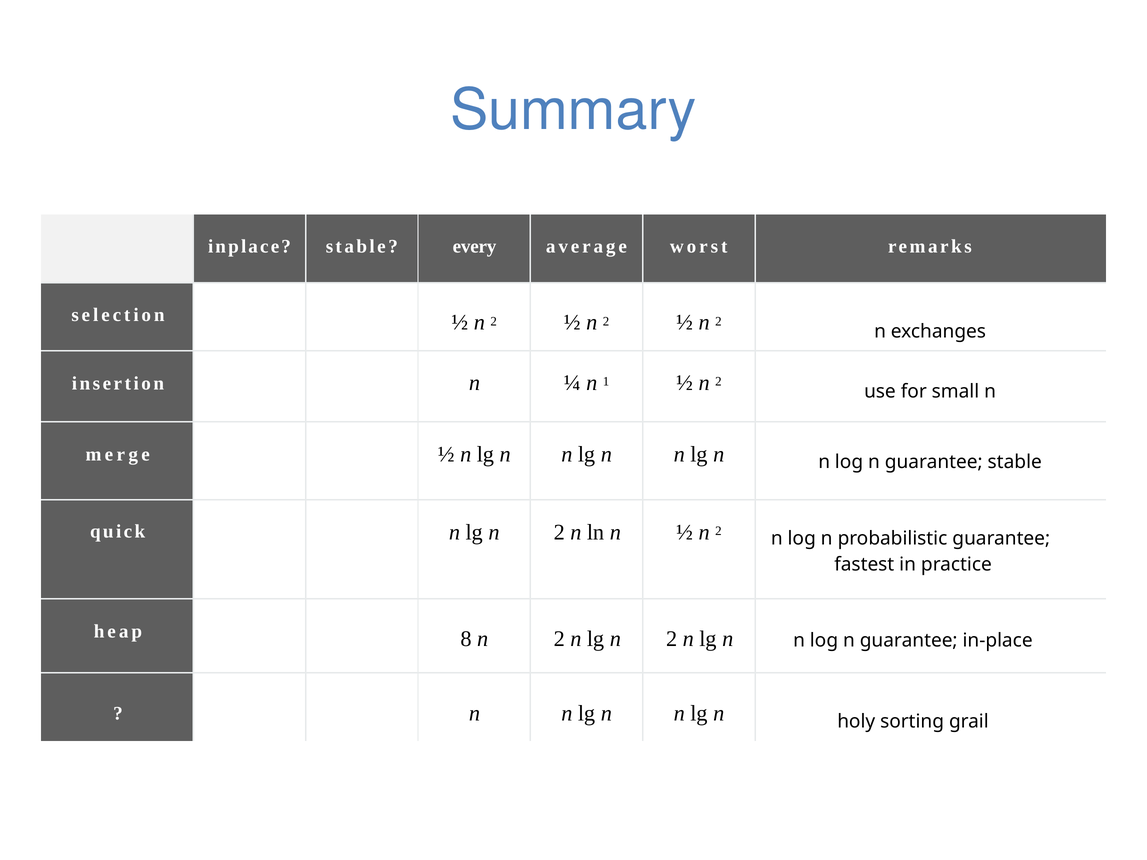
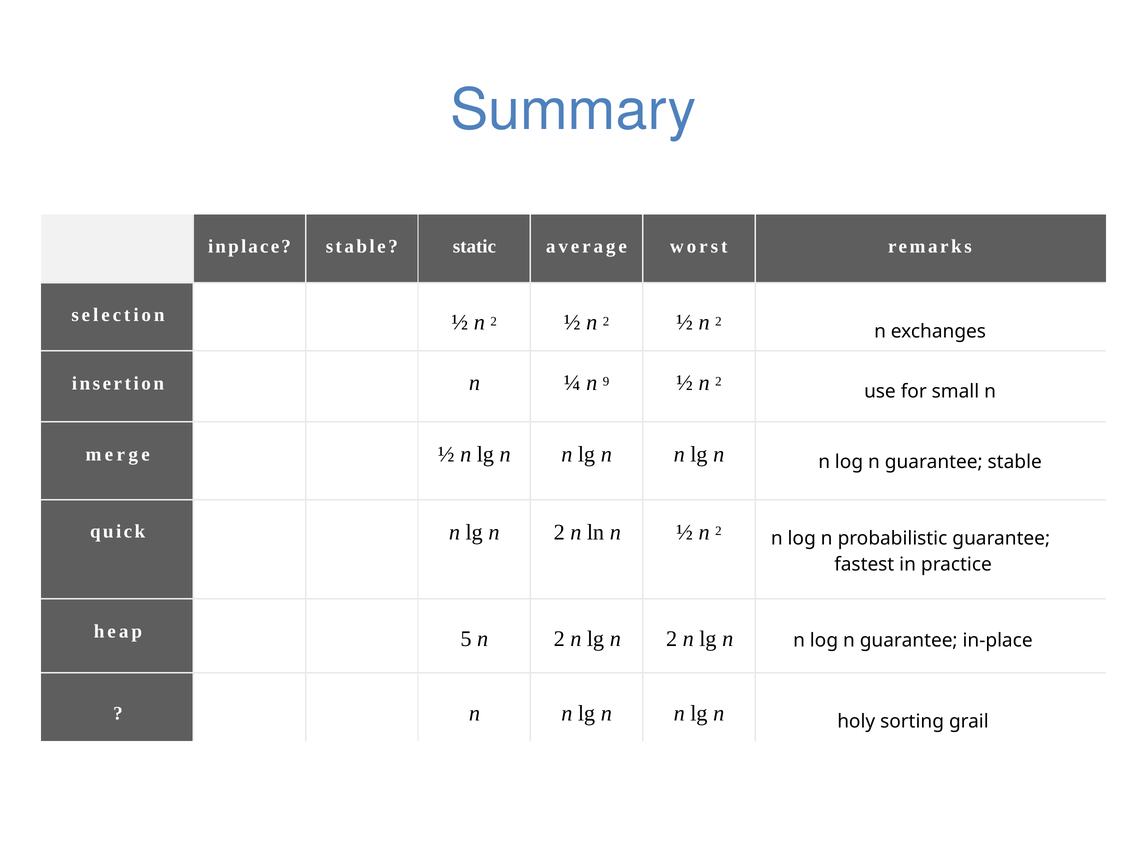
every: every -> static
1: 1 -> 9
8: 8 -> 5
